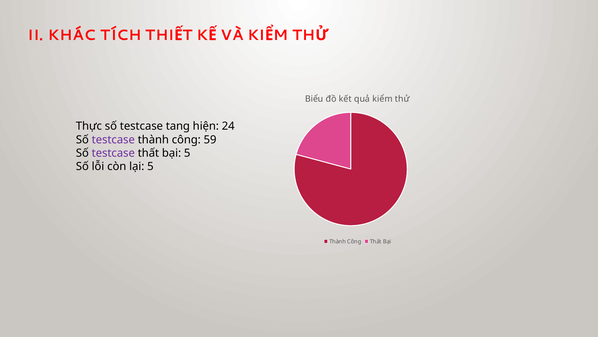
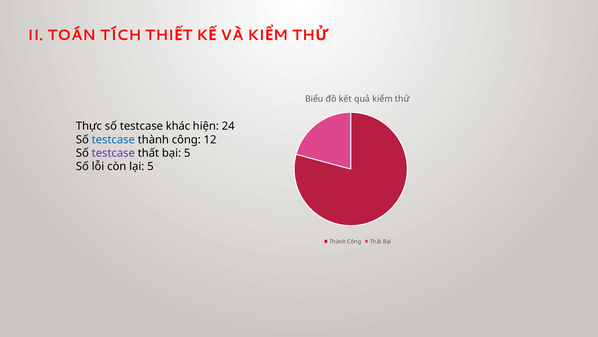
KHÁC: KHÁC -> TOÁN
tang: tang -> khác
testcase at (113, 139) colour: purple -> blue
59: 59 -> 12
